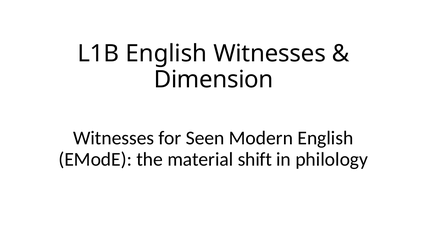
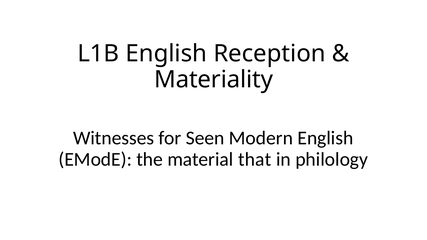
English Witnesses: Witnesses -> Reception
Dimension: Dimension -> Materiality
shift: shift -> that
